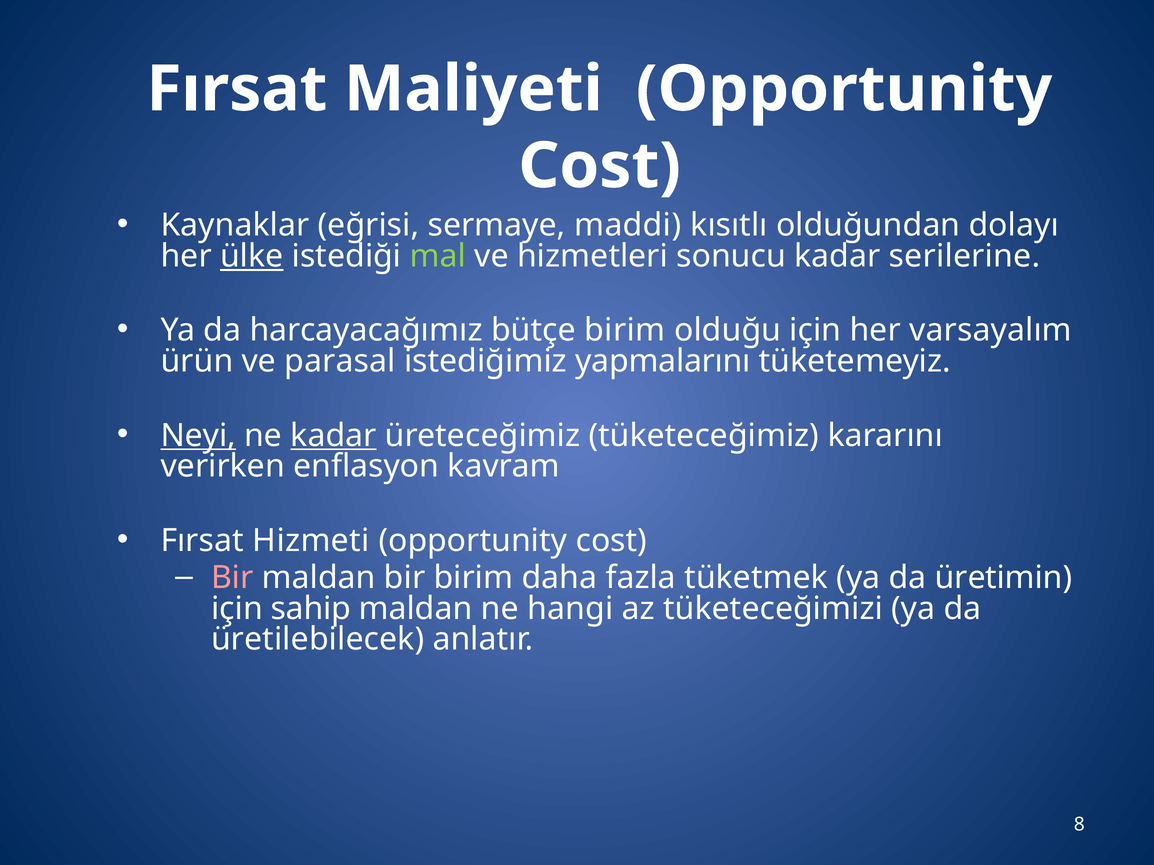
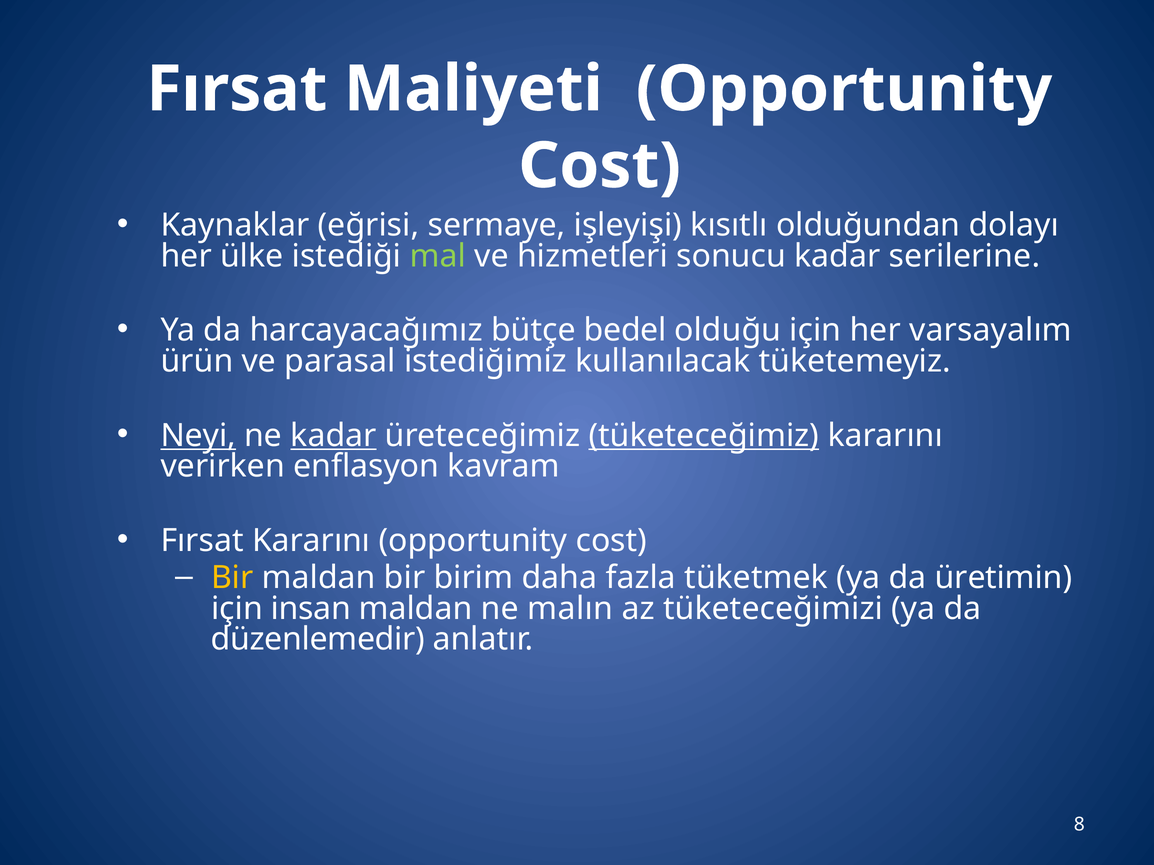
maddi: maddi -> işleyişi
ülke underline: present -> none
bütçe birim: birim -> bedel
yapmalarını: yapmalarını -> kullanılacak
tüketeceğimiz underline: none -> present
Fırsat Hizmeti: Hizmeti -> Kararını
Bir at (232, 578) colour: pink -> yellow
sahip: sahip -> insan
hangi: hangi -> malın
üretilebilecek: üretilebilecek -> düzenlemedir
